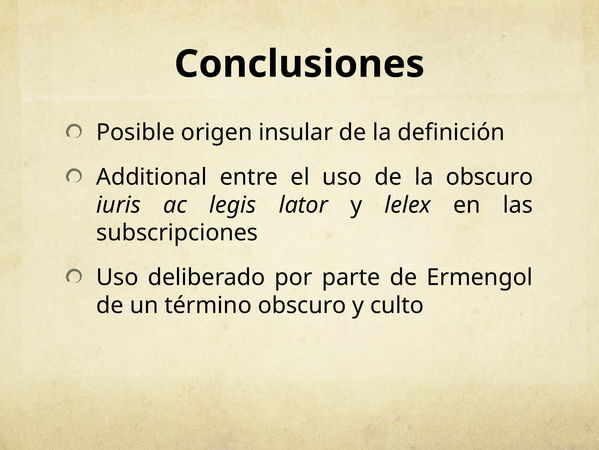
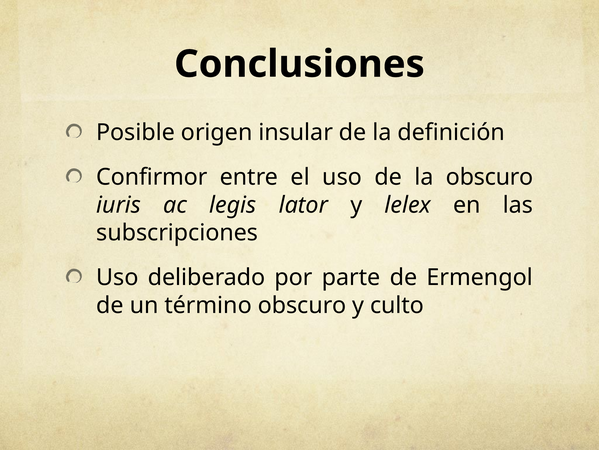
Additional: Additional -> Confirmor
